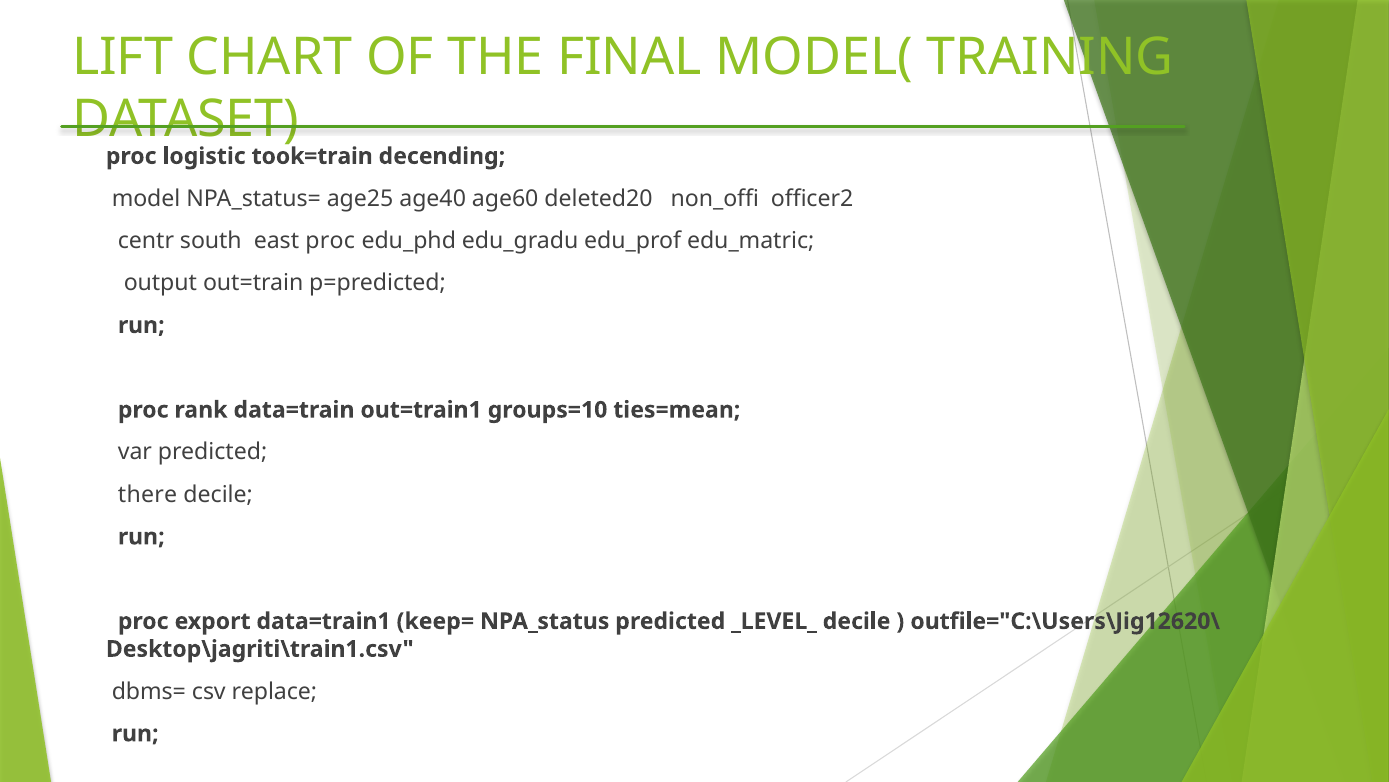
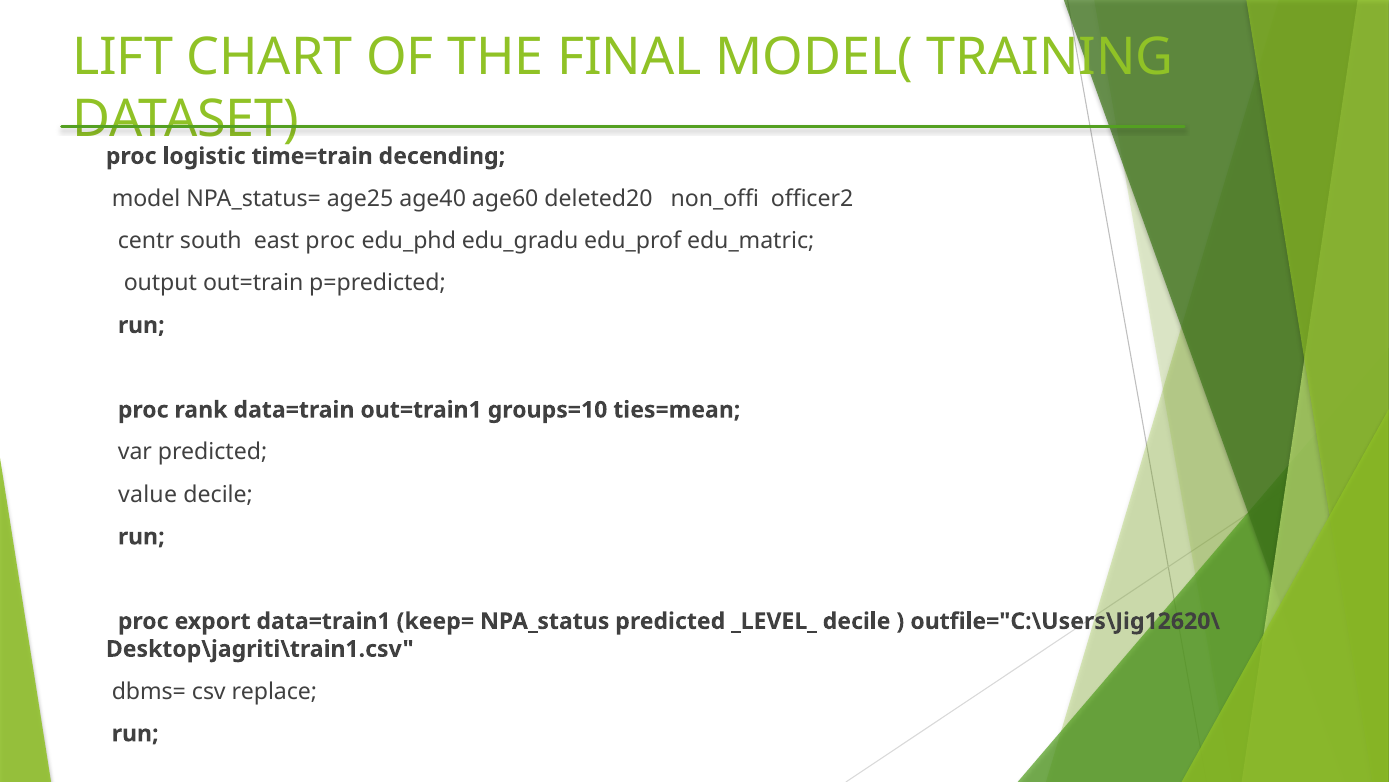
took=train: took=train -> time=train
there: there -> value
